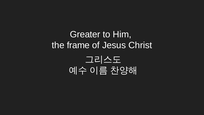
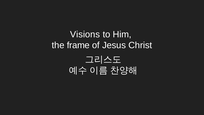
Greater: Greater -> Visions
